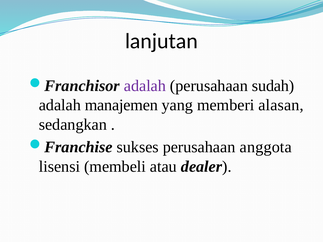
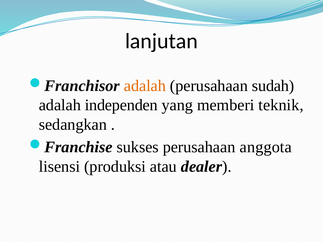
adalah at (145, 86) colour: purple -> orange
manajemen: manajemen -> independen
alasan: alasan -> teknik
membeli: membeli -> produksi
